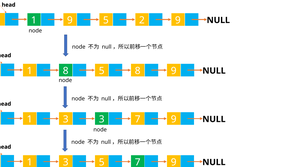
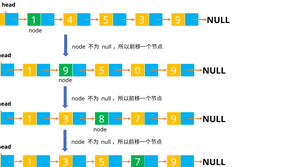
1 9: 9 -> 4
5 2: 2 -> 3
1 8: 8 -> 9
5 8: 8 -> 0
3 3: 3 -> 8
